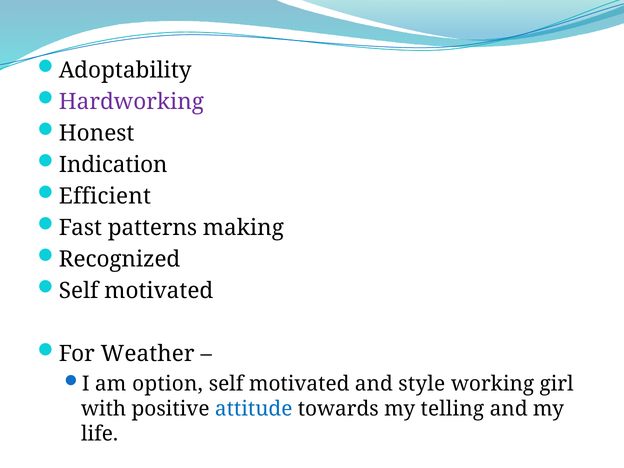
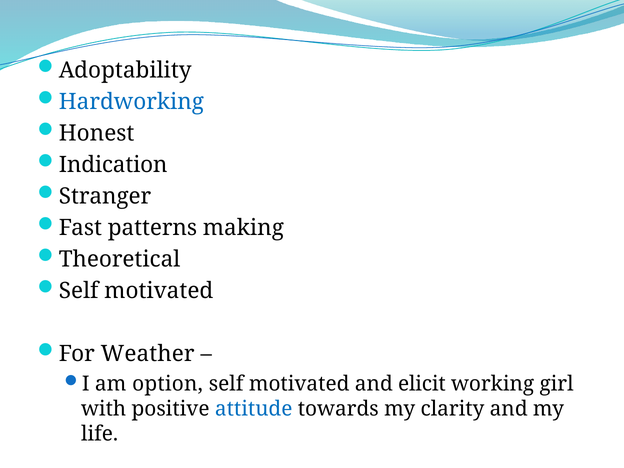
Hardworking colour: purple -> blue
Efficient: Efficient -> Stranger
Recognized: Recognized -> Theoretical
style: style -> elicit
telling: telling -> clarity
